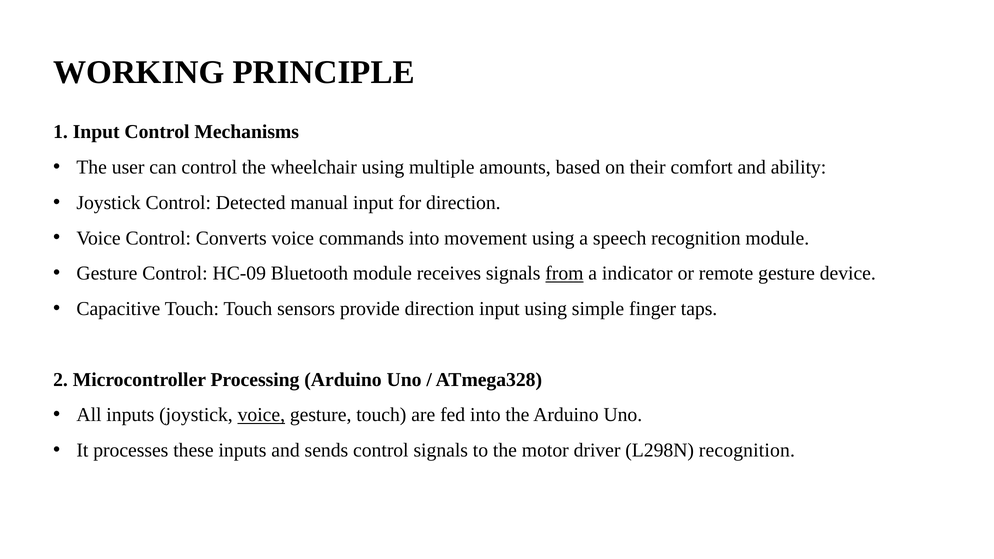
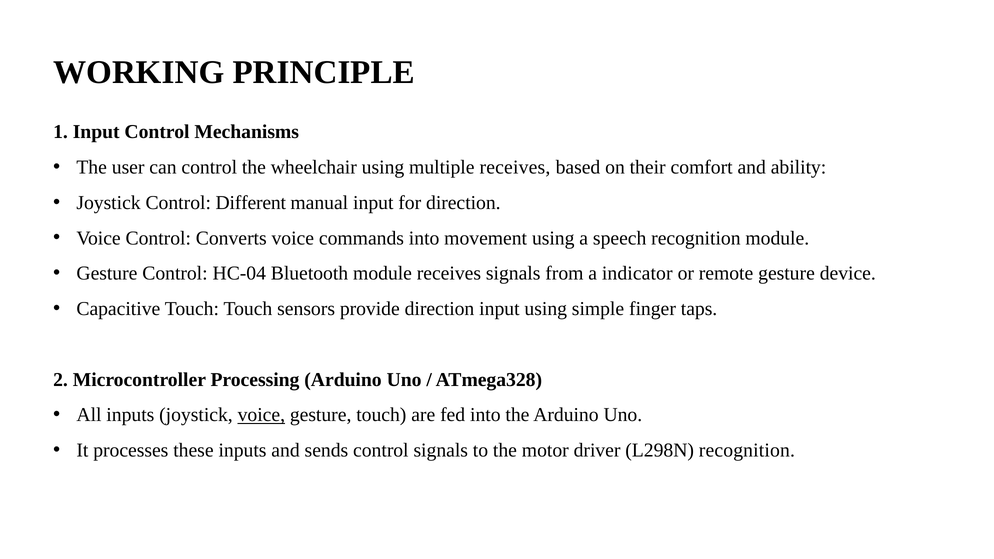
multiple amounts: amounts -> receives
Detected: Detected -> Different
HC-09: HC-09 -> HC-04
from underline: present -> none
